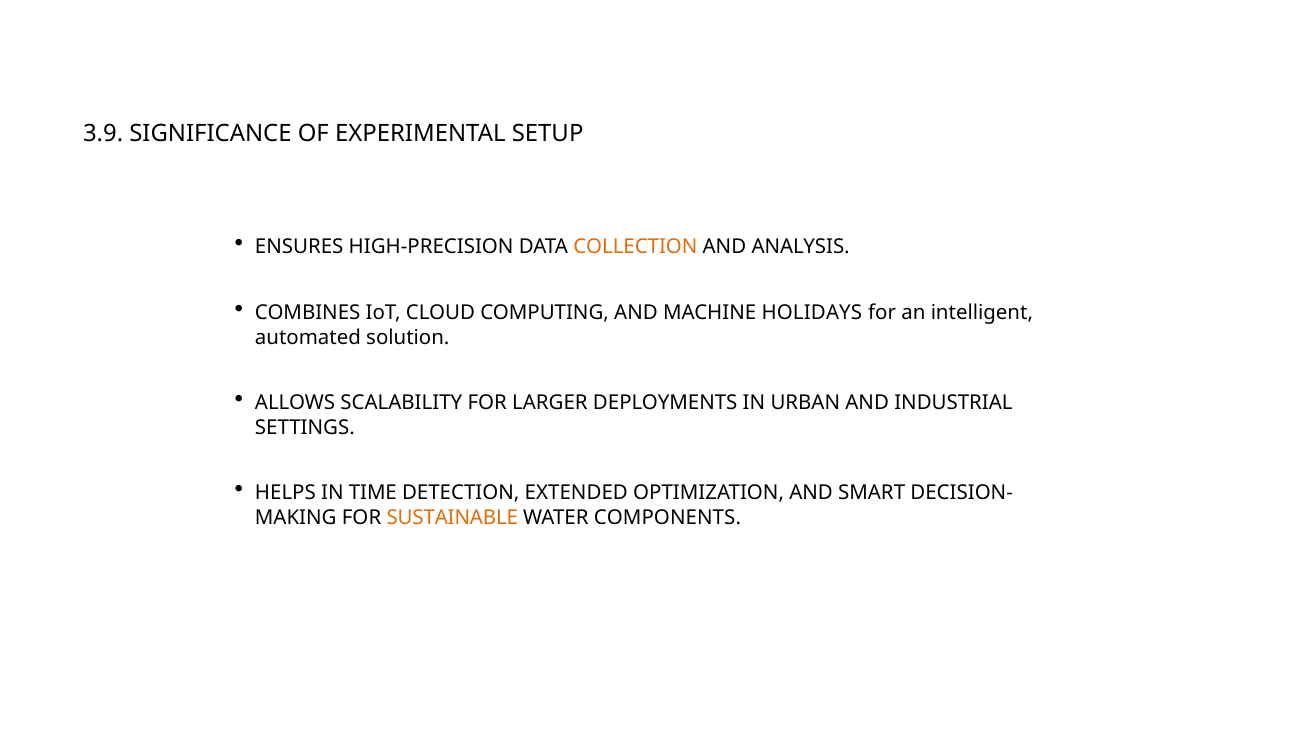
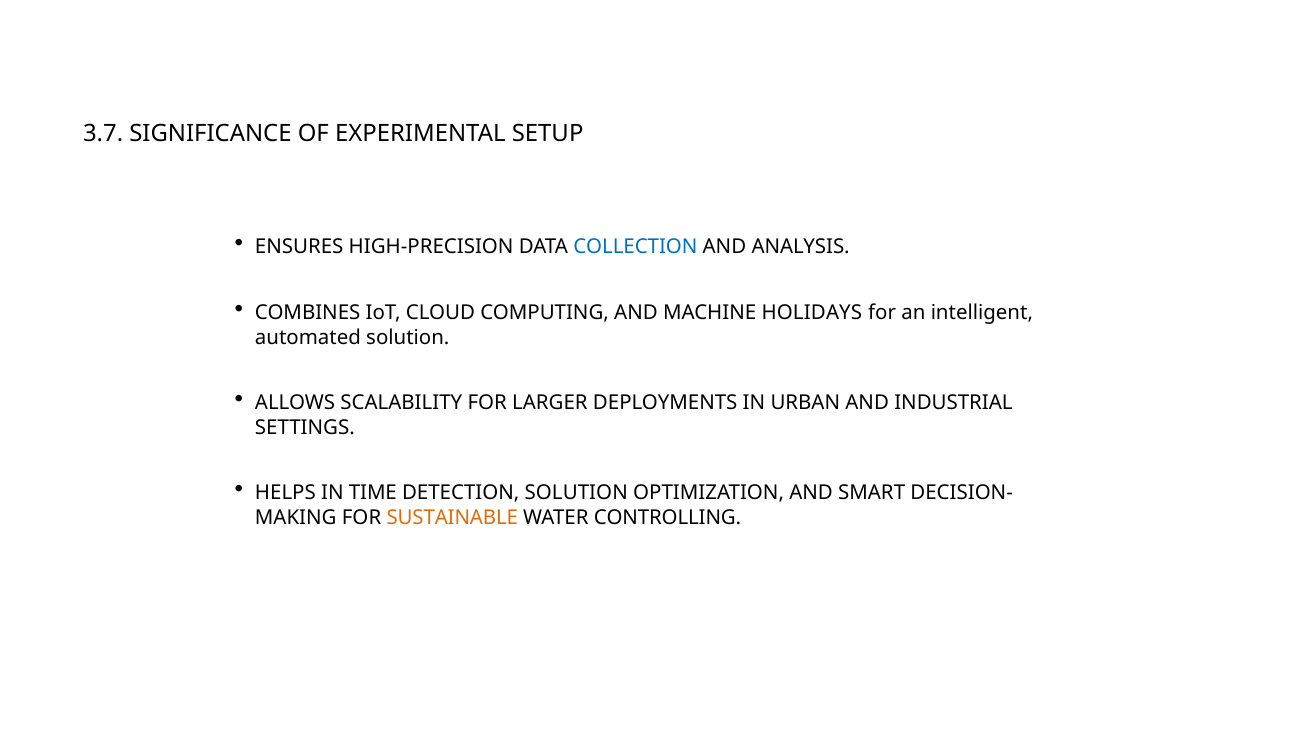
3.9: 3.9 -> 3.7
COLLECTION colour: orange -> blue
DETECTION EXTENDED: EXTENDED -> SOLUTION
COMPONENTS: COMPONENTS -> CONTROLLING
